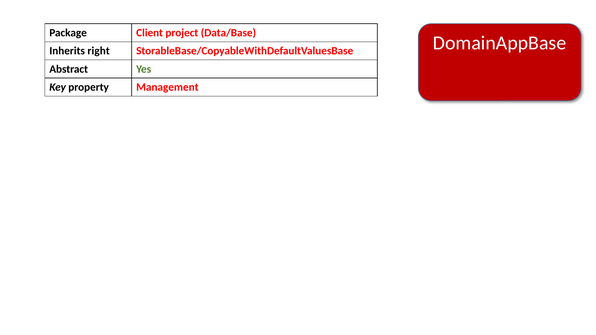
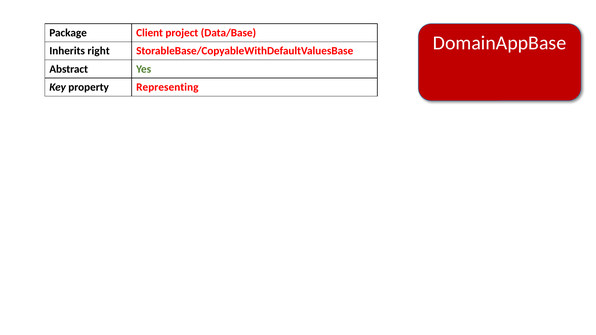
Management: Management -> Representing
